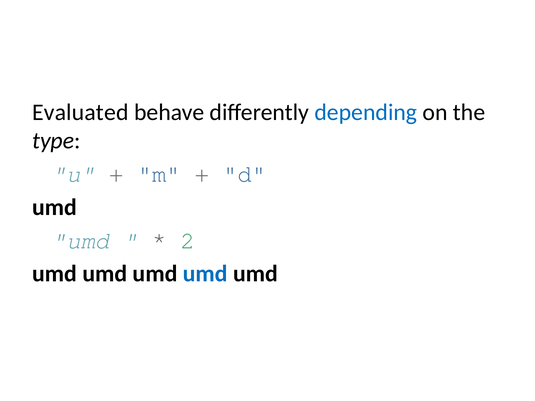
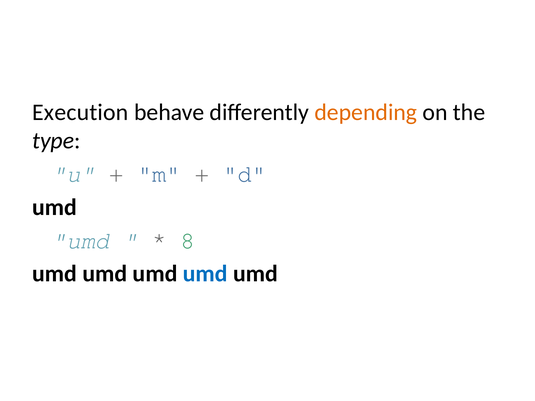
Evaluated: Evaluated -> Execution
depending colour: blue -> orange
2: 2 -> 8
